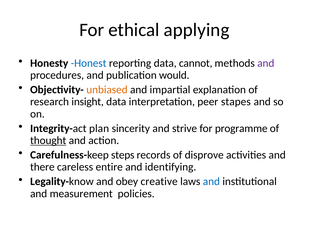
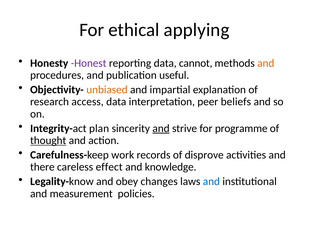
Honest colour: blue -> purple
and at (266, 63) colour: purple -> orange
would: would -> useful
insight: insight -> access
stapes: stapes -> beliefs
and at (161, 128) underline: none -> present
steps: steps -> work
entire: entire -> effect
identifying: identifying -> knowledge
creative: creative -> changes
